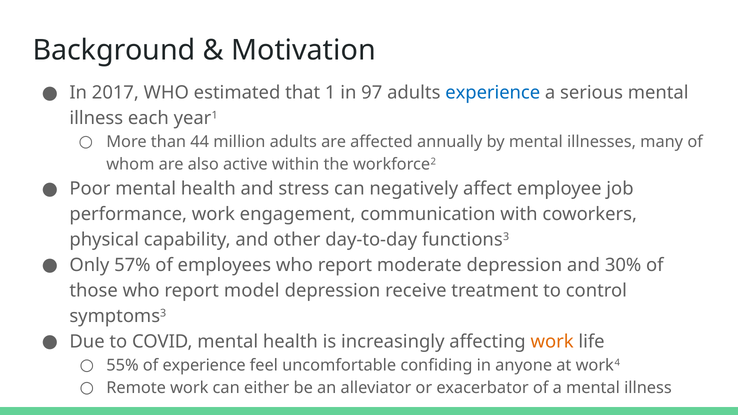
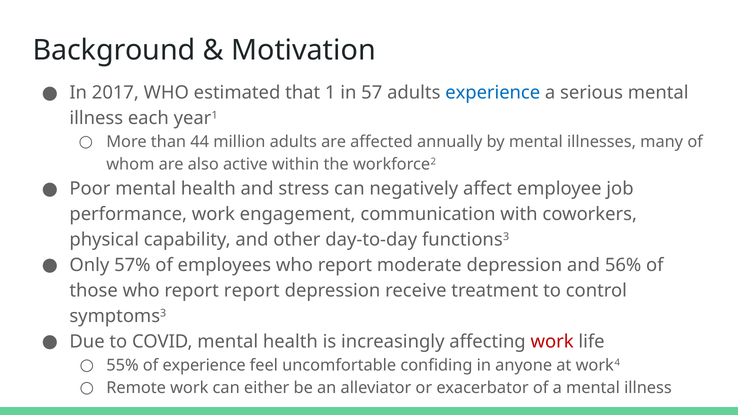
97: 97 -> 57
30%: 30% -> 56%
report model: model -> report
work at (552, 342) colour: orange -> red
